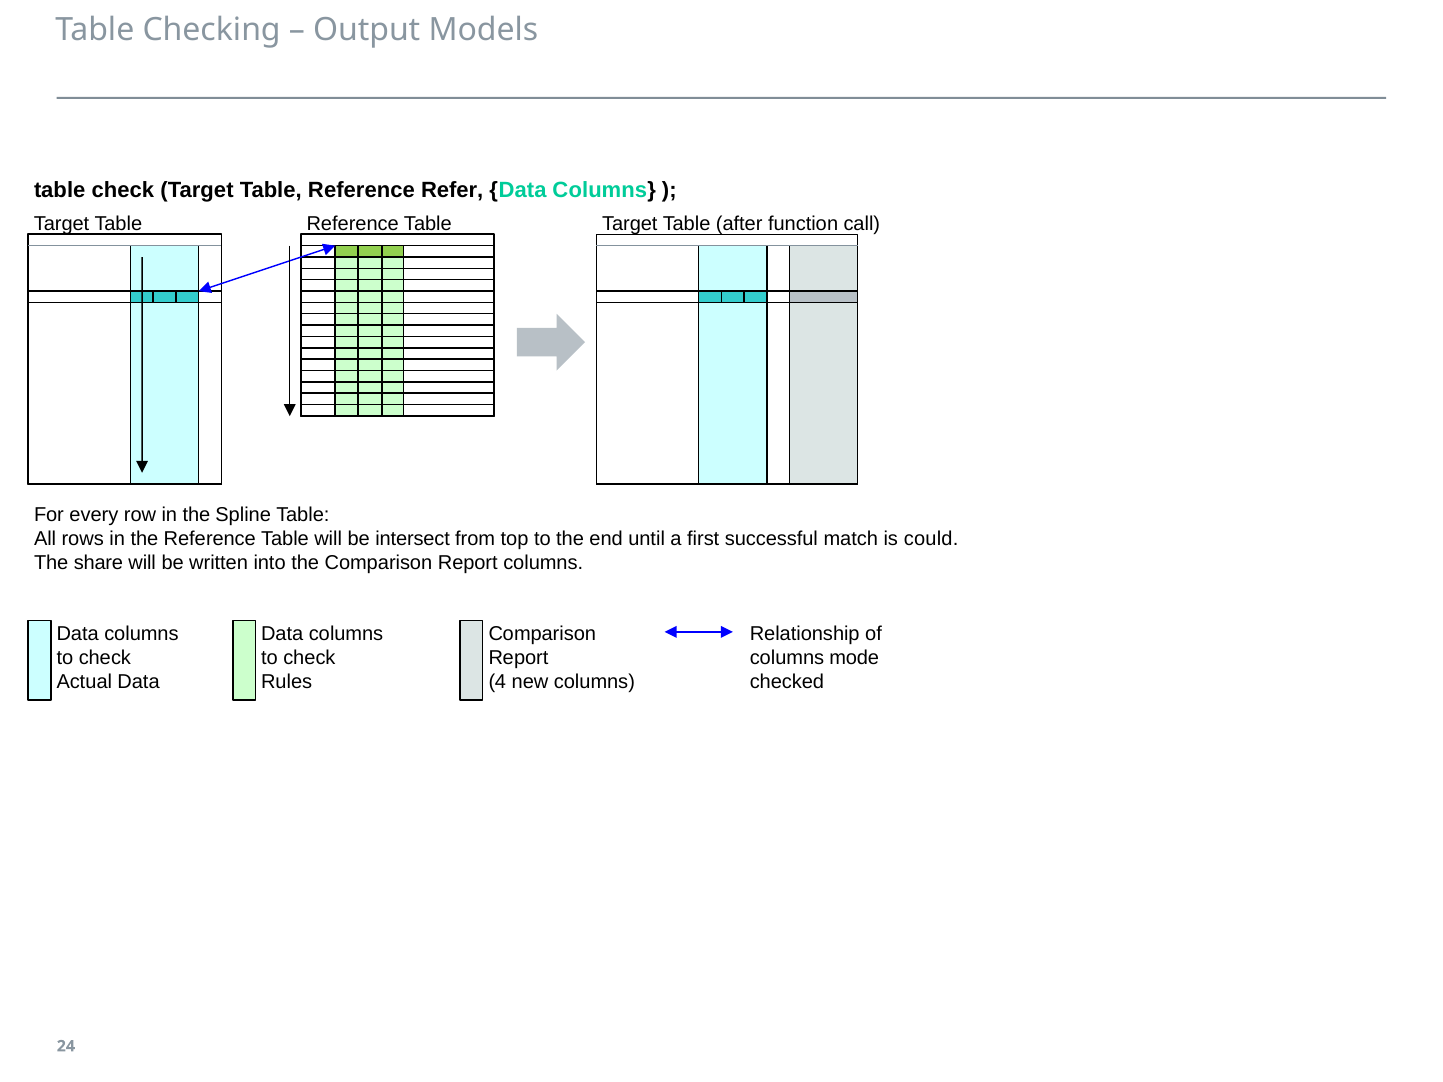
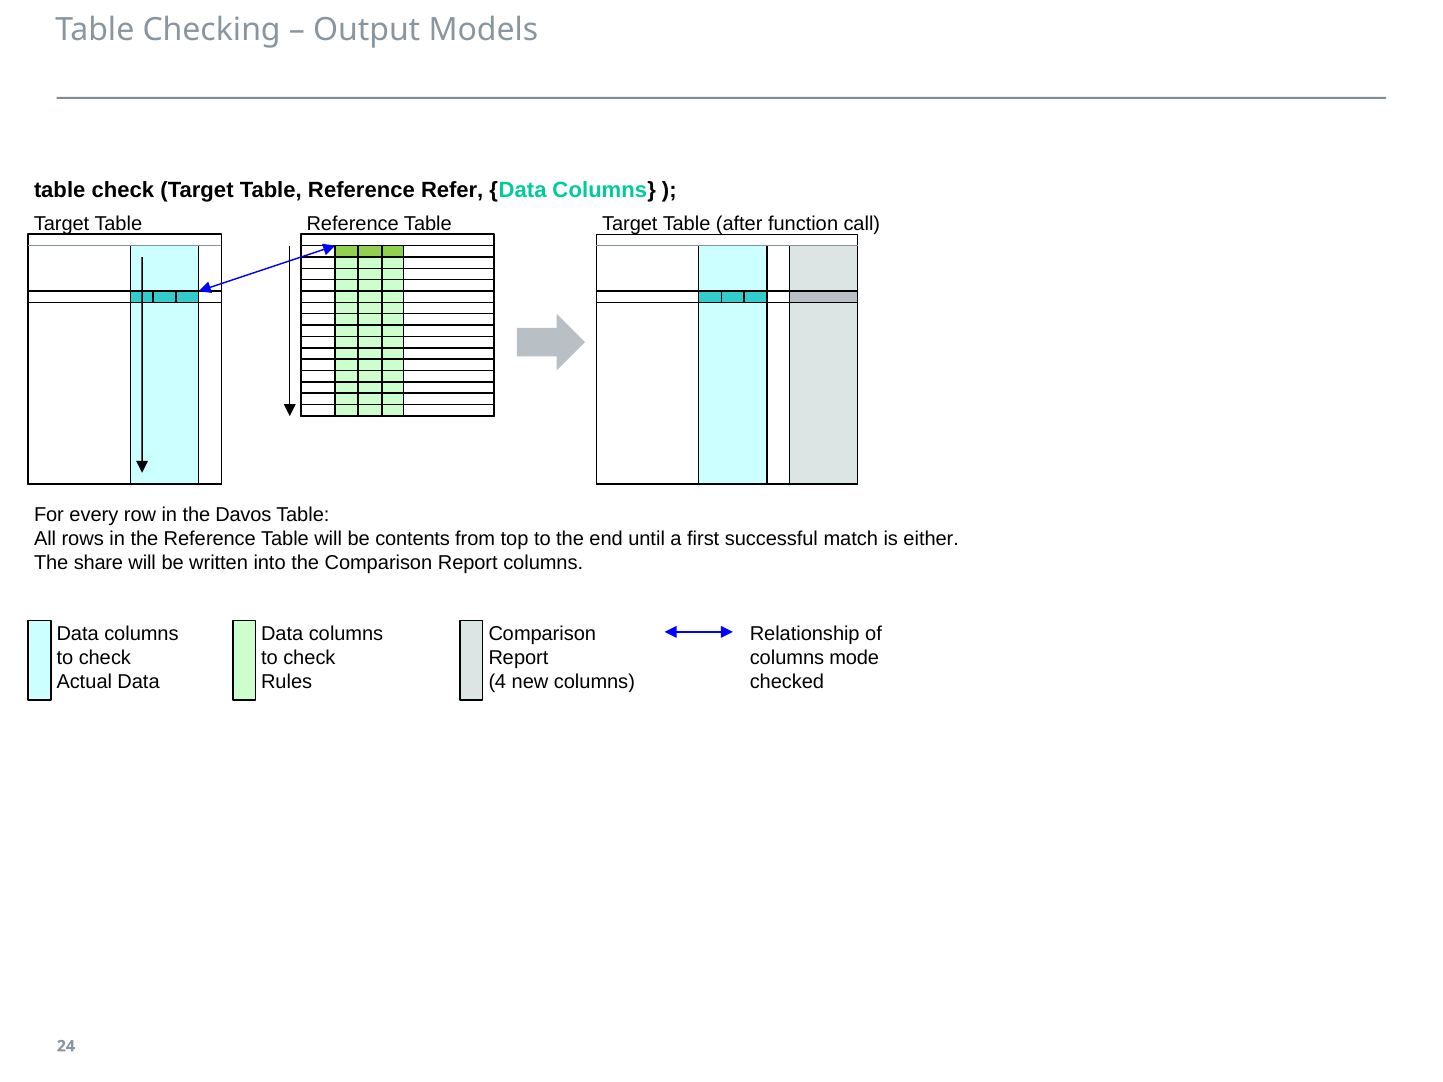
Spline: Spline -> Davos
intersect: intersect -> contents
could: could -> either
